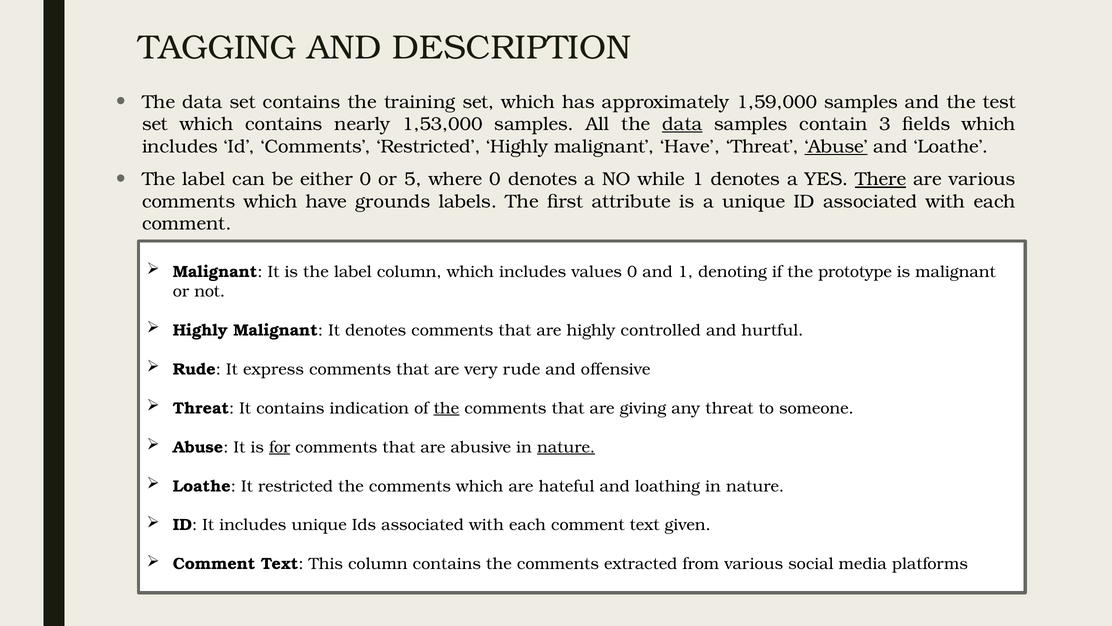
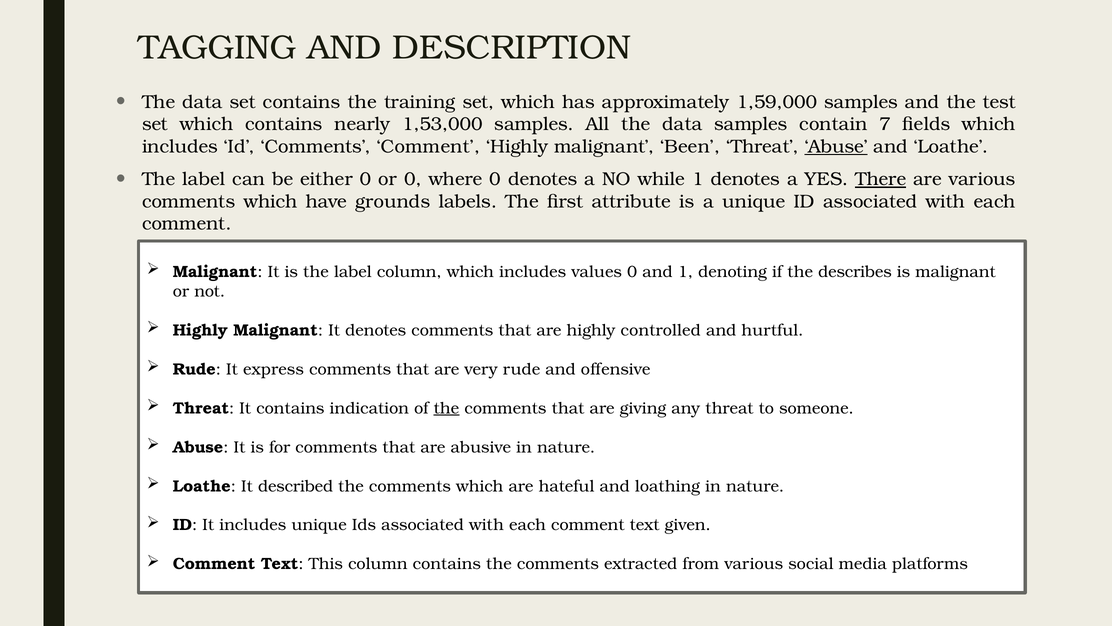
data at (682, 124) underline: present -> none
3: 3 -> 7
Comments Restricted: Restricted -> Comment
malignant Have: Have -> Been
or 5: 5 -> 0
prototype: prototype -> describes
for underline: present -> none
nature at (566, 447) underline: present -> none
It restricted: restricted -> described
